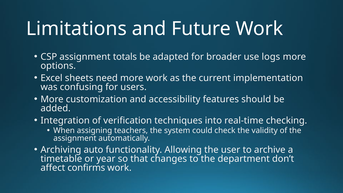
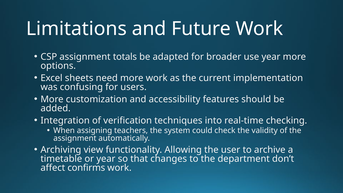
use logs: logs -> year
auto: auto -> view
